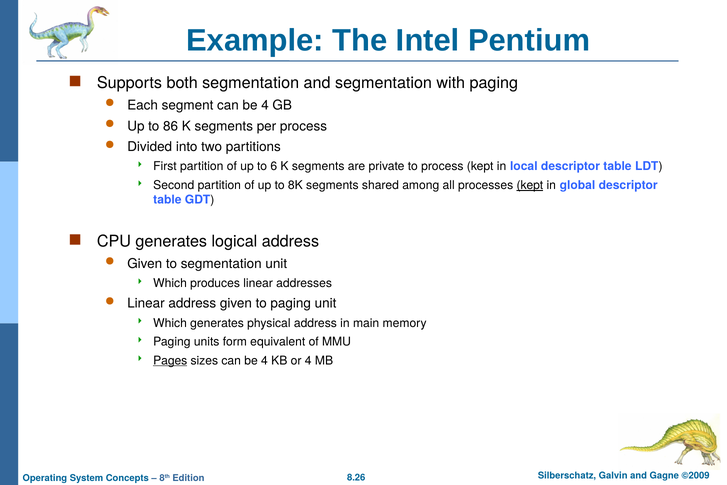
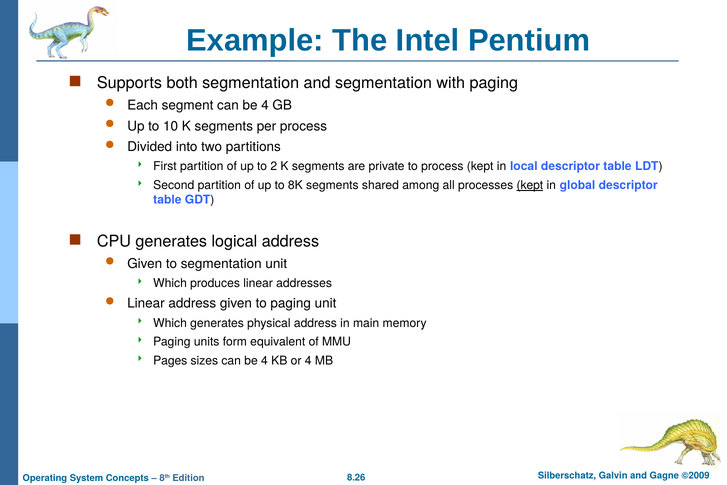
86: 86 -> 10
6: 6 -> 2
Pages underline: present -> none
